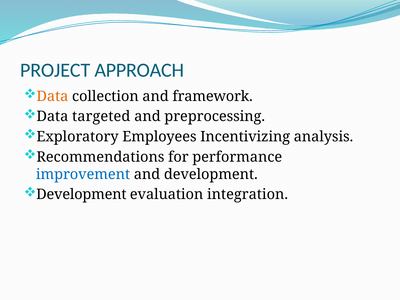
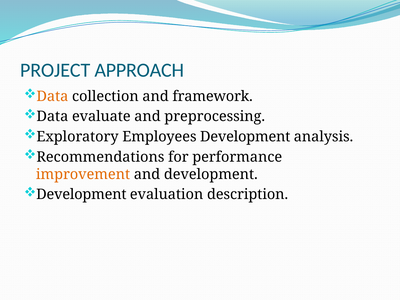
targeted: targeted -> evaluate
Employees Incentivizing: Incentivizing -> Development
improvement colour: blue -> orange
integration: integration -> description
